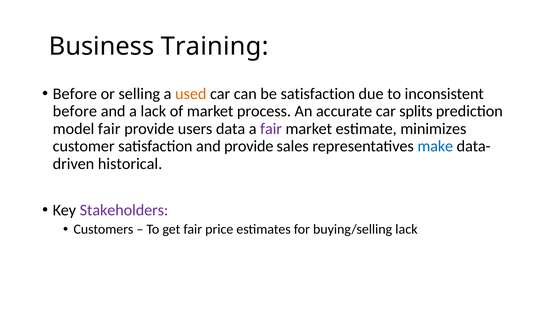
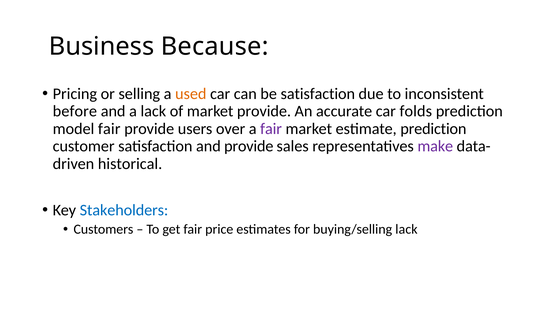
Training: Training -> Because
Before at (75, 94): Before -> Pricing
market process: process -> provide
splits: splits -> folds
data: data -> over
estimate minimizes: minimizes -> prediction
make colour: blue -> purple
Stakeholders colour: purple -> blue
